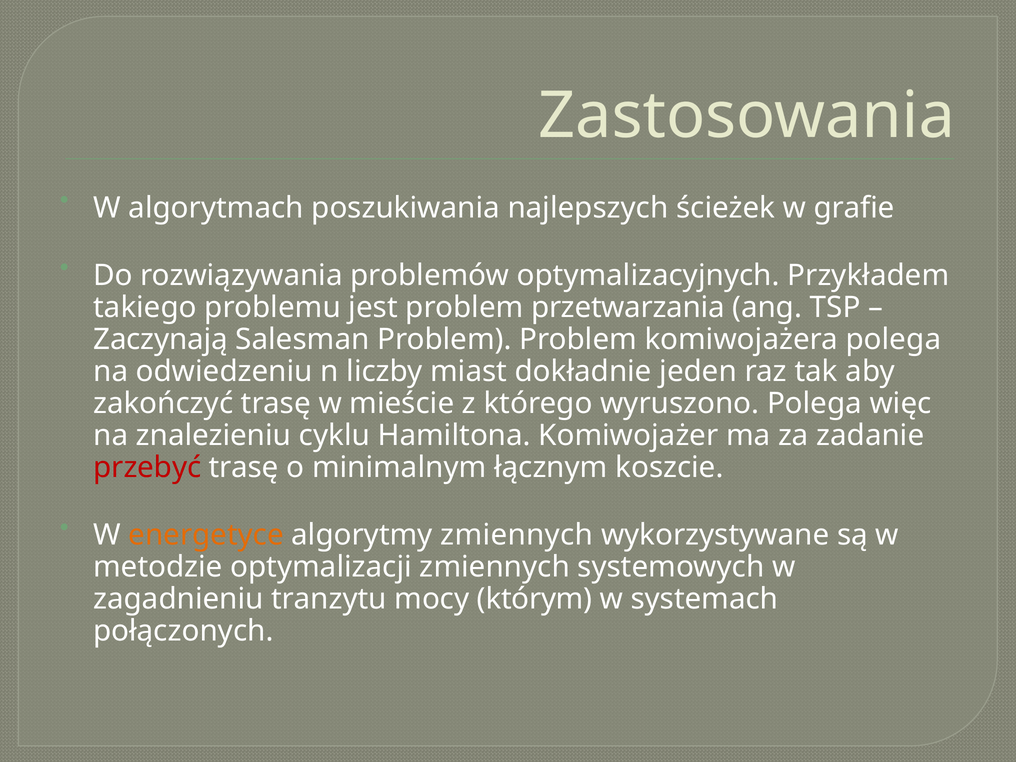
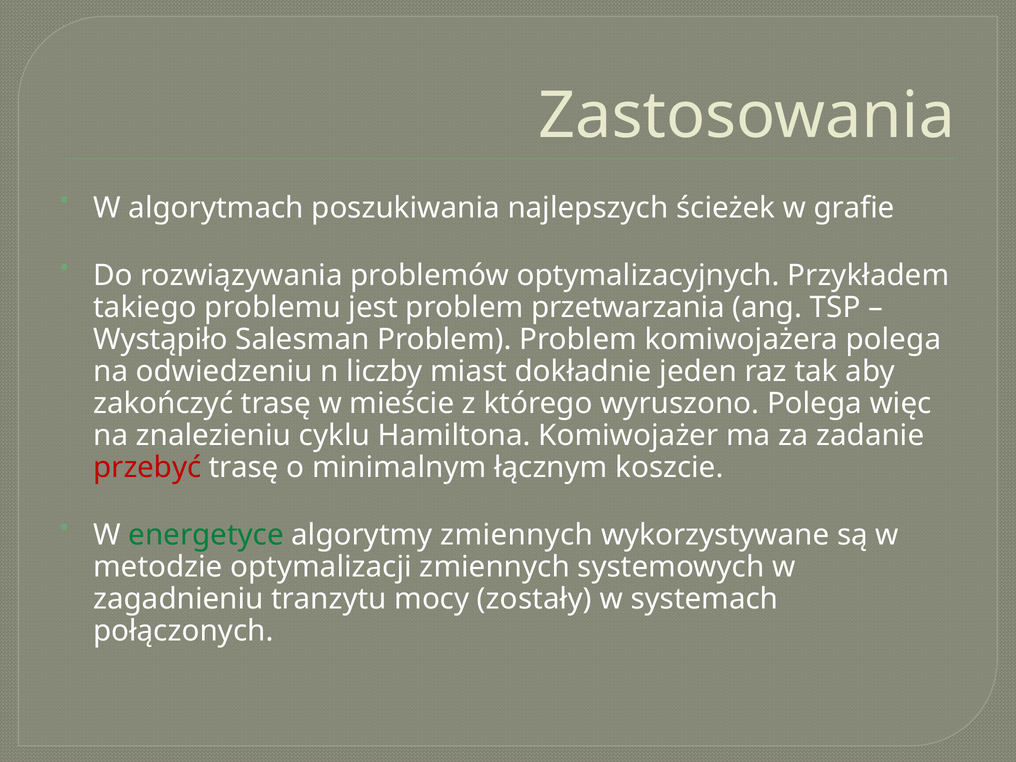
Zaczynają: Zaczynają -> Wystąpiło
energetyce colour: orange -> green
którym: którym -> zostały
